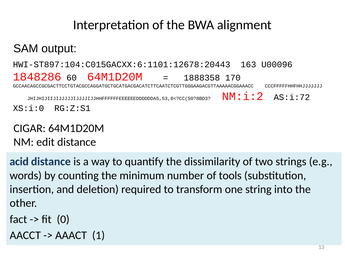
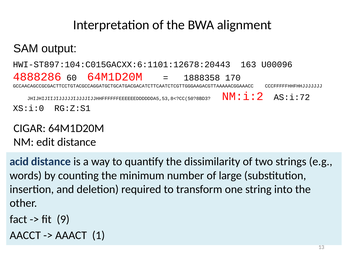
1848286: 1848286 -> 4888286
tools: tools -> large
0: 0 -> 9
